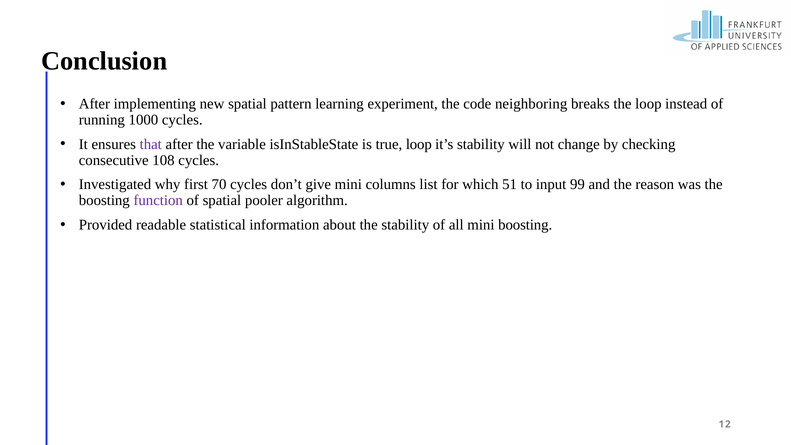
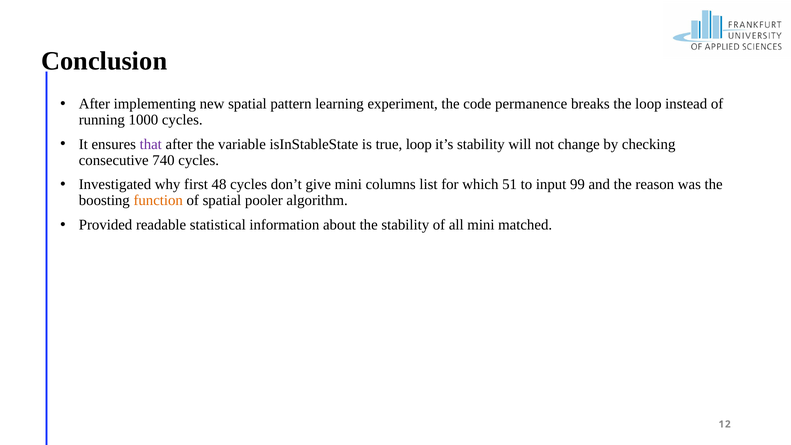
neighboring: neighboring -> permanence
108: 108 -> 740
70: 70 -> 48
function colour: purple -> orange
mini boosting: boosting -> matched
